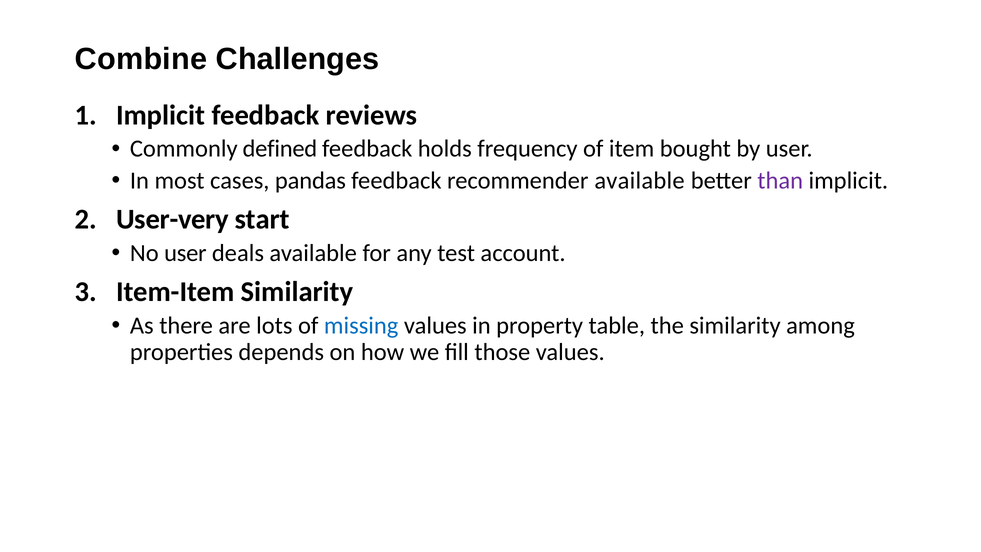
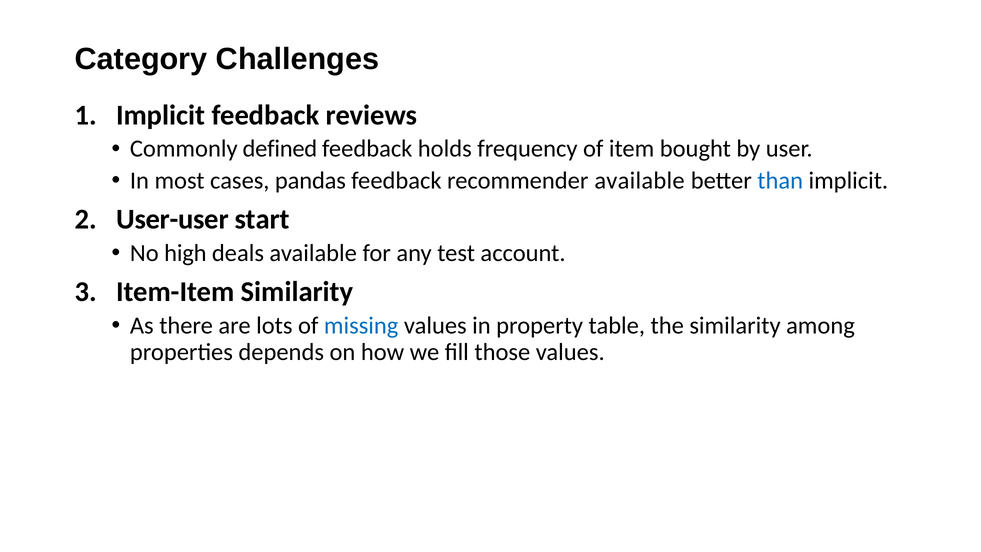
Combine: Combine -> Category
than colour: purple -> blue
User-very: User-very -> User-user
No user: user -> high
